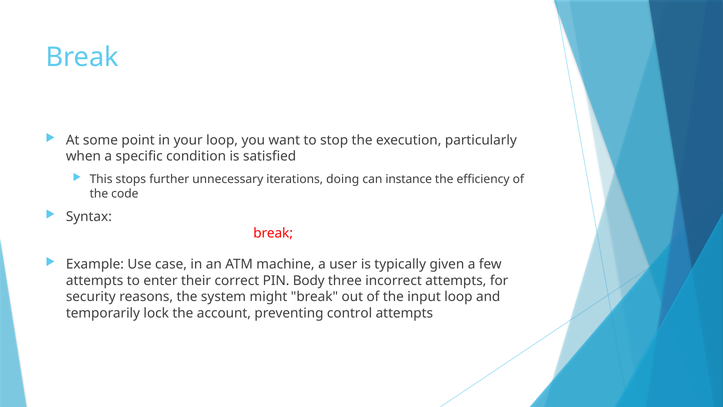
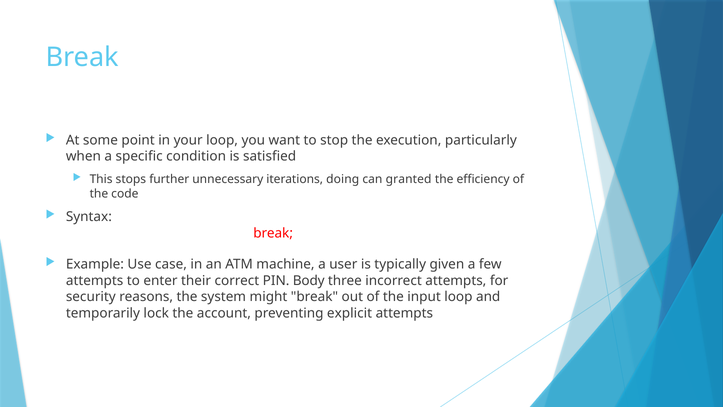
instance: instance -> granted
control: control -> explicit
